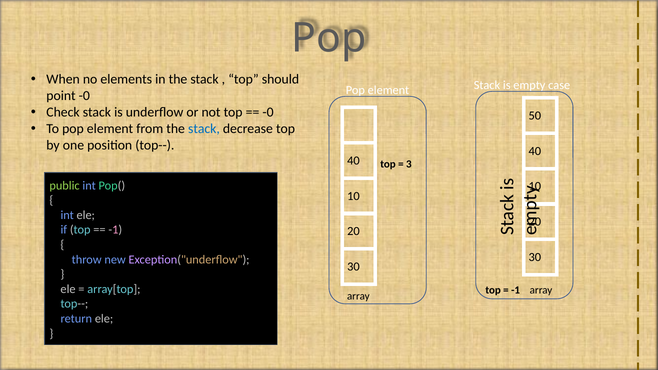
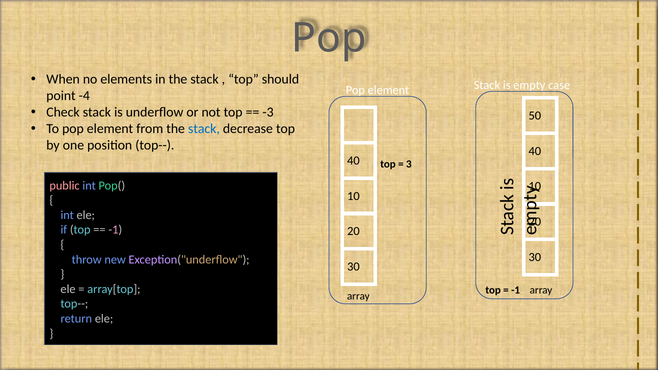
point -0: -0 -> -4
-0 at (268, 112): -0 -> -3
public colour: light green -> pink
